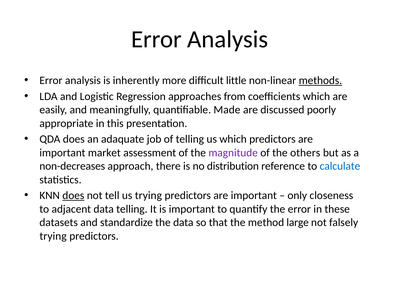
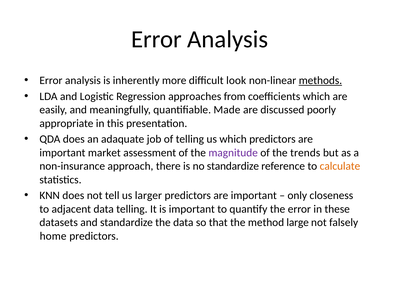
little: little -> look
others: others -> trends
non-decreases: non-decreases -> non-insurance
no distribution: distribution -> standardize
calculate colour: blue -> orange
does at (73, 195) underline: present -> none
us trying: trying -> larger
trying at (53, 236): trying -> home
